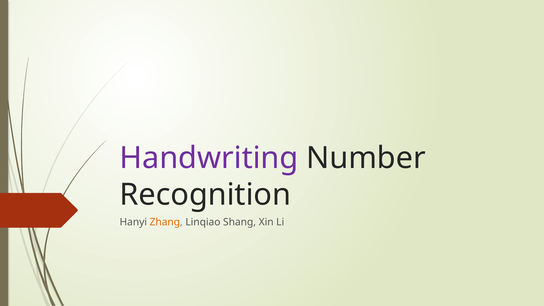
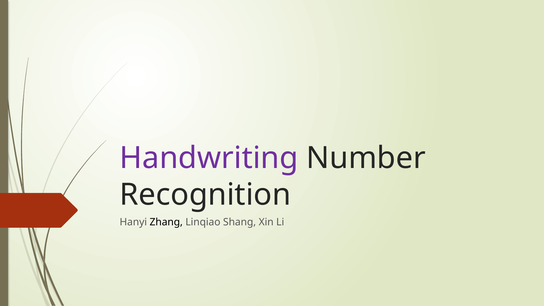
Zhang colour: orange -> black
